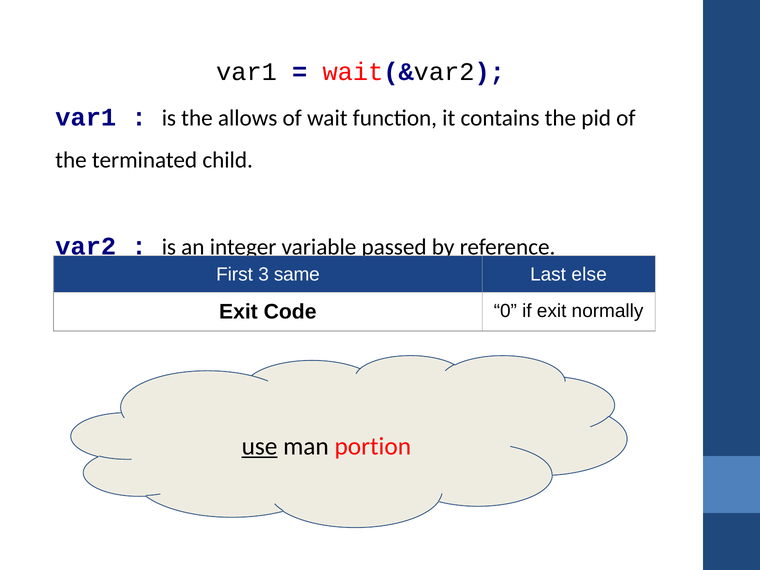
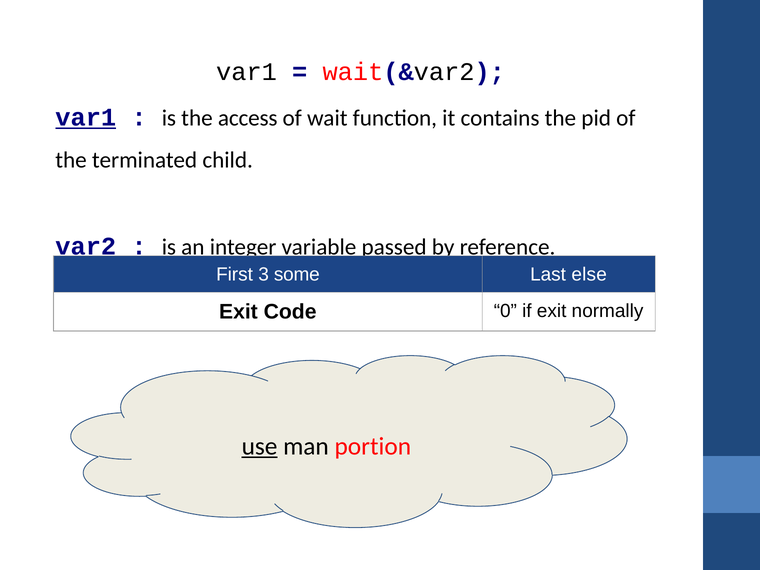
var1 at (86, 117) underline: none -> present
allows: allows -> access
same: same -> some
